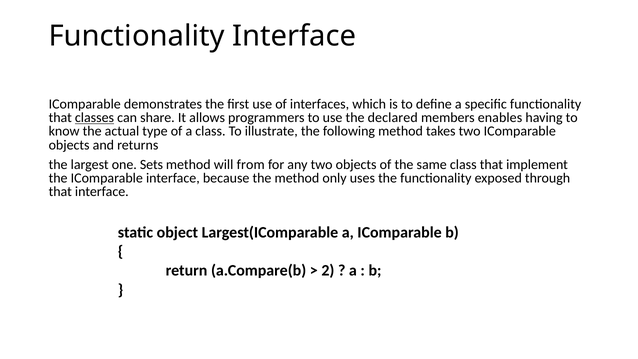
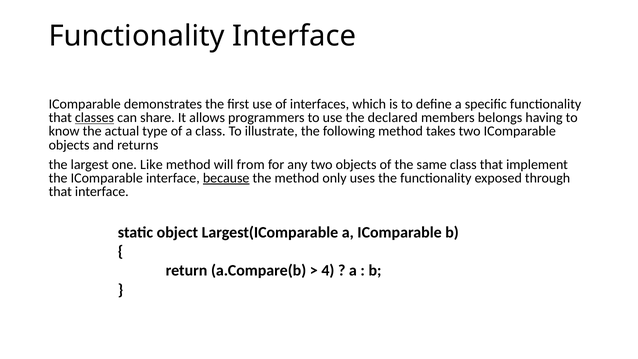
enables: enables -> belongs
Sets: Sets -> Like
because underline: none -> present
2: 2 -> 4
